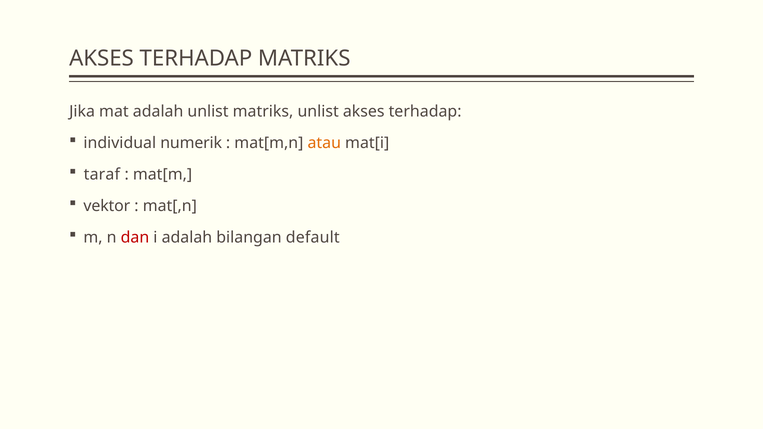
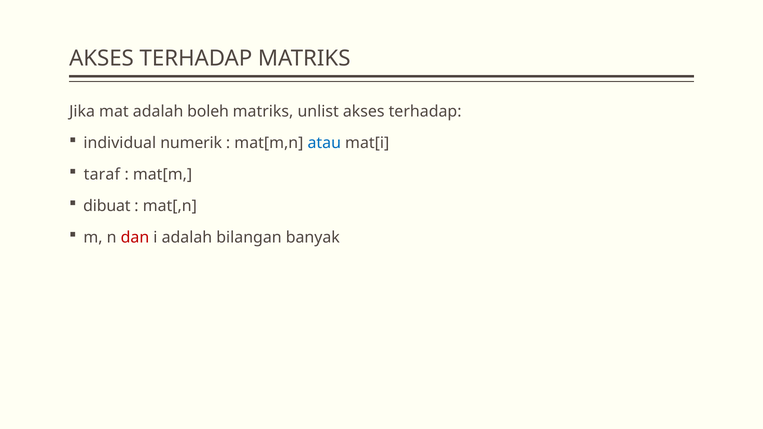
adalah unlist: unlist -> boleh
atau colour: orange -> blue
vektor: vektor -> dibuat
default: default -> banyak
